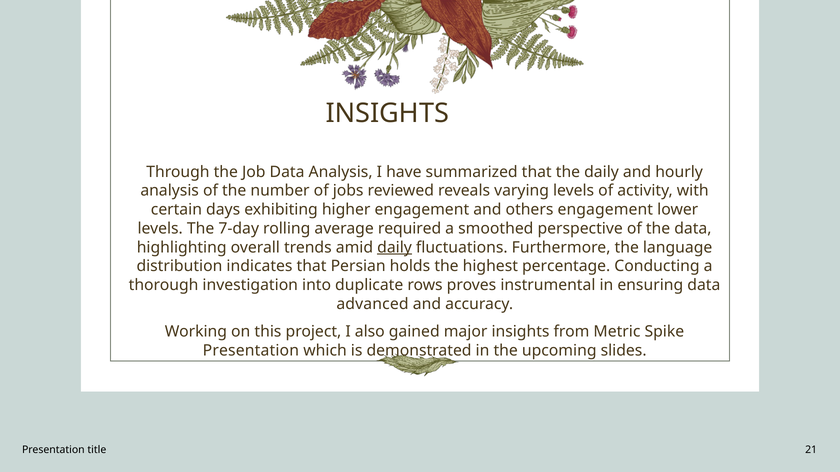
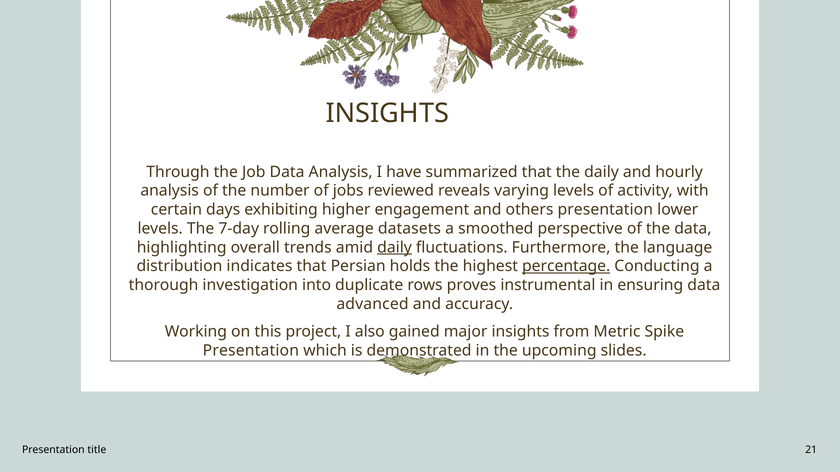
others engagement: engagement -> presentation
required: required -> datasets
percentage underline: none -> present
